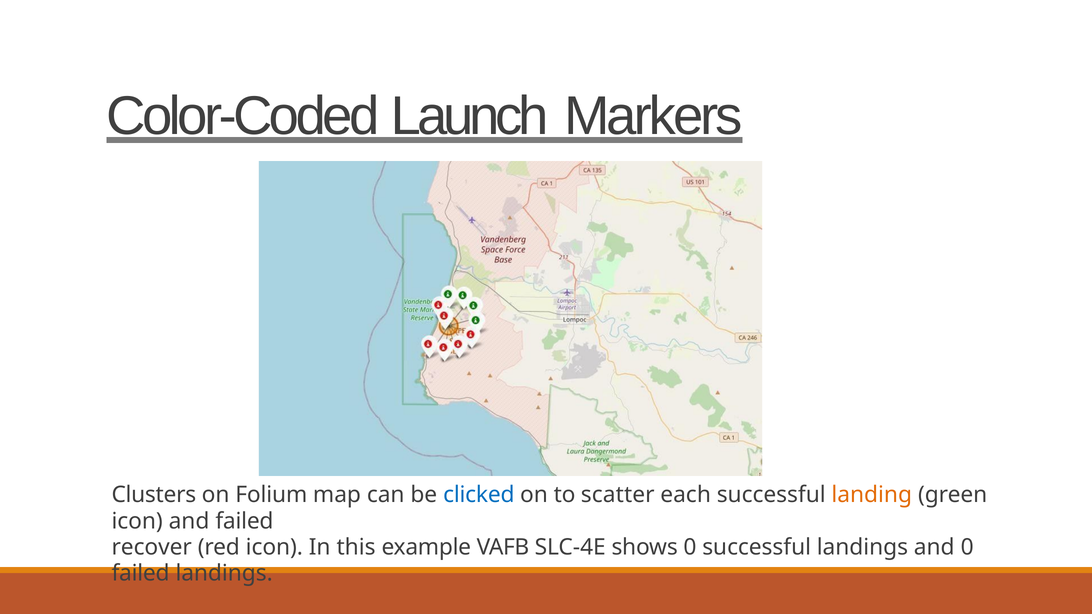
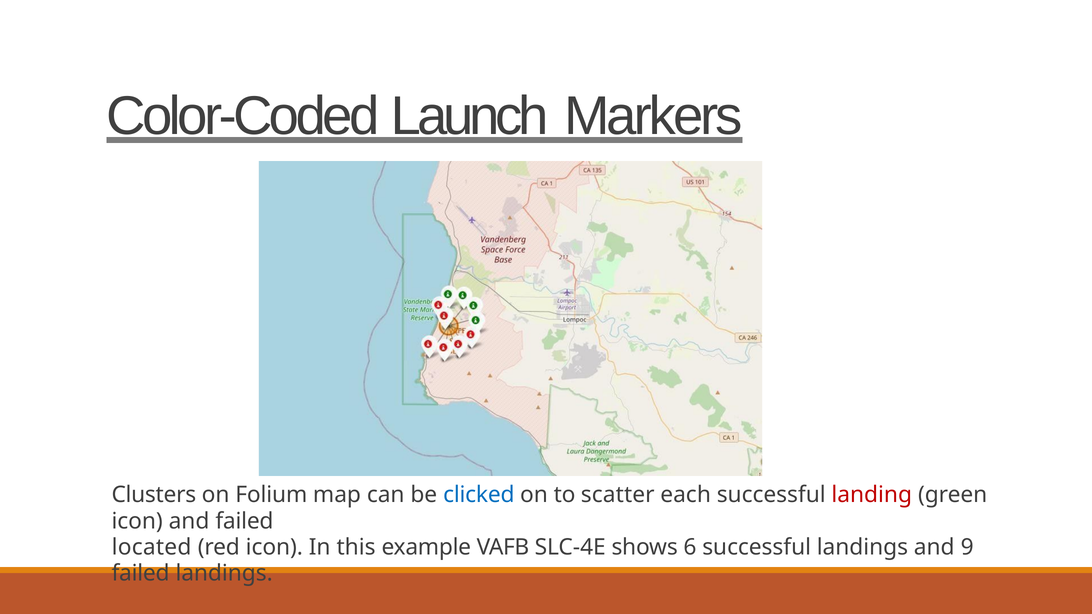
landing colour: orange -> red
recover: recover -> located
shows 0: 0 -> 6
and 0: 0 -> 9
